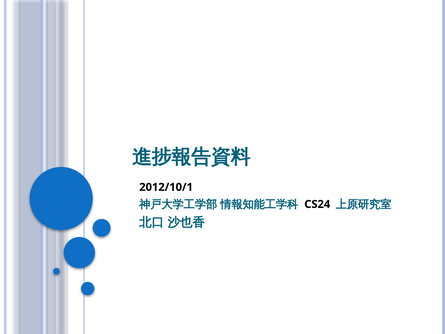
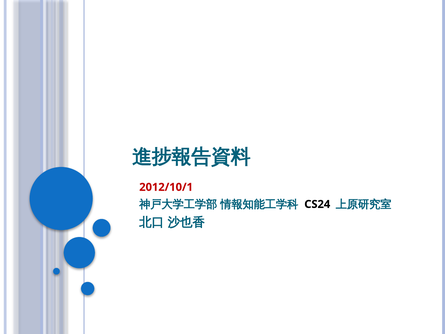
2012/10/1 colour: black -> red
